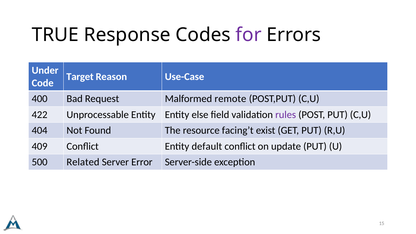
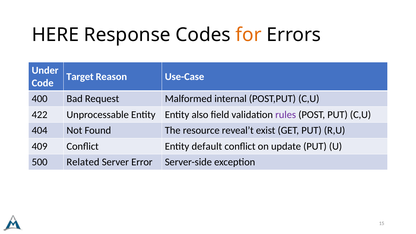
TRUE: TRUE -> HERE
for colour: purple -> orange
remote: remote -> internal
else: else -> also
facing’t: facing’t -> reveal’t
